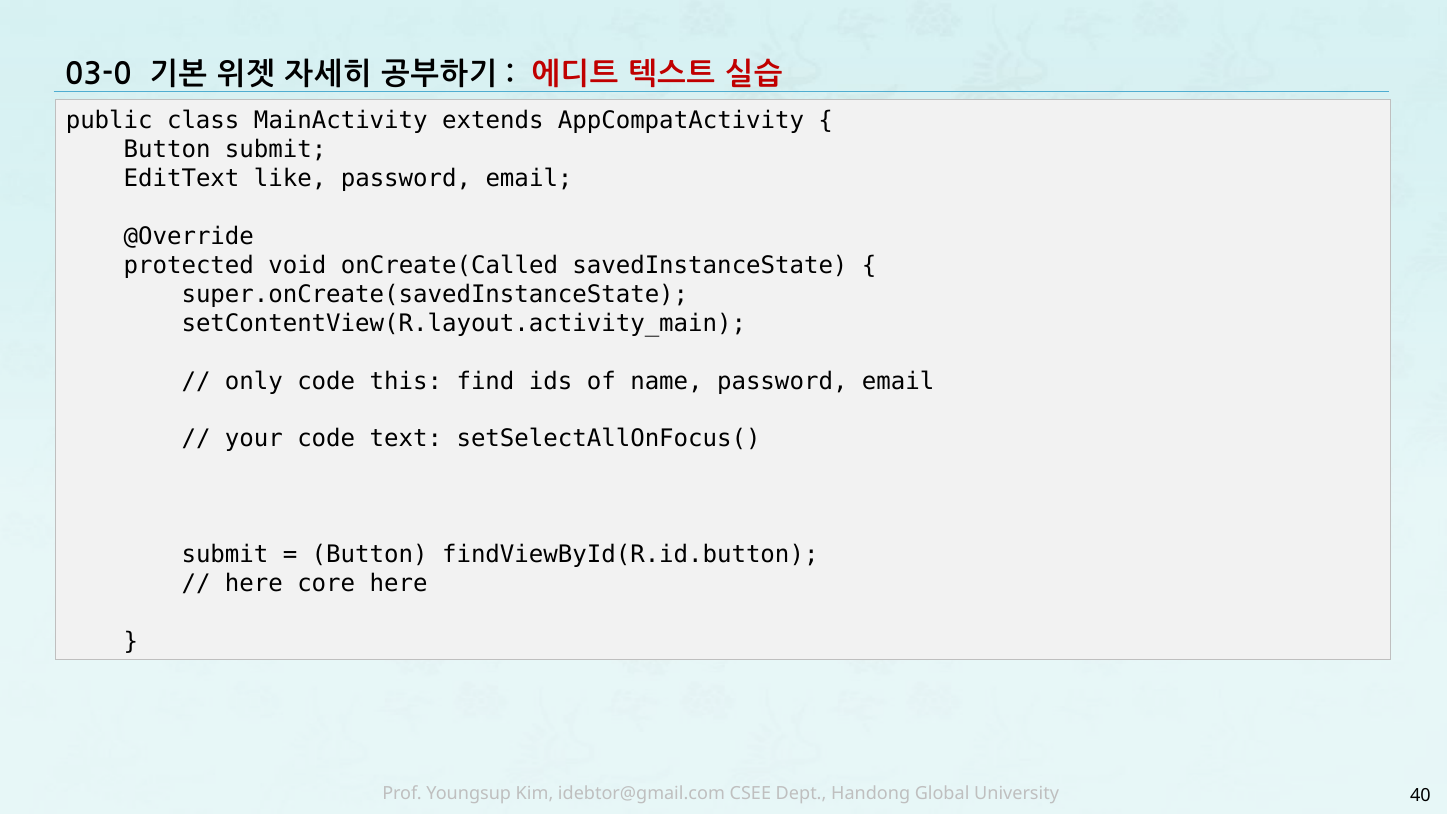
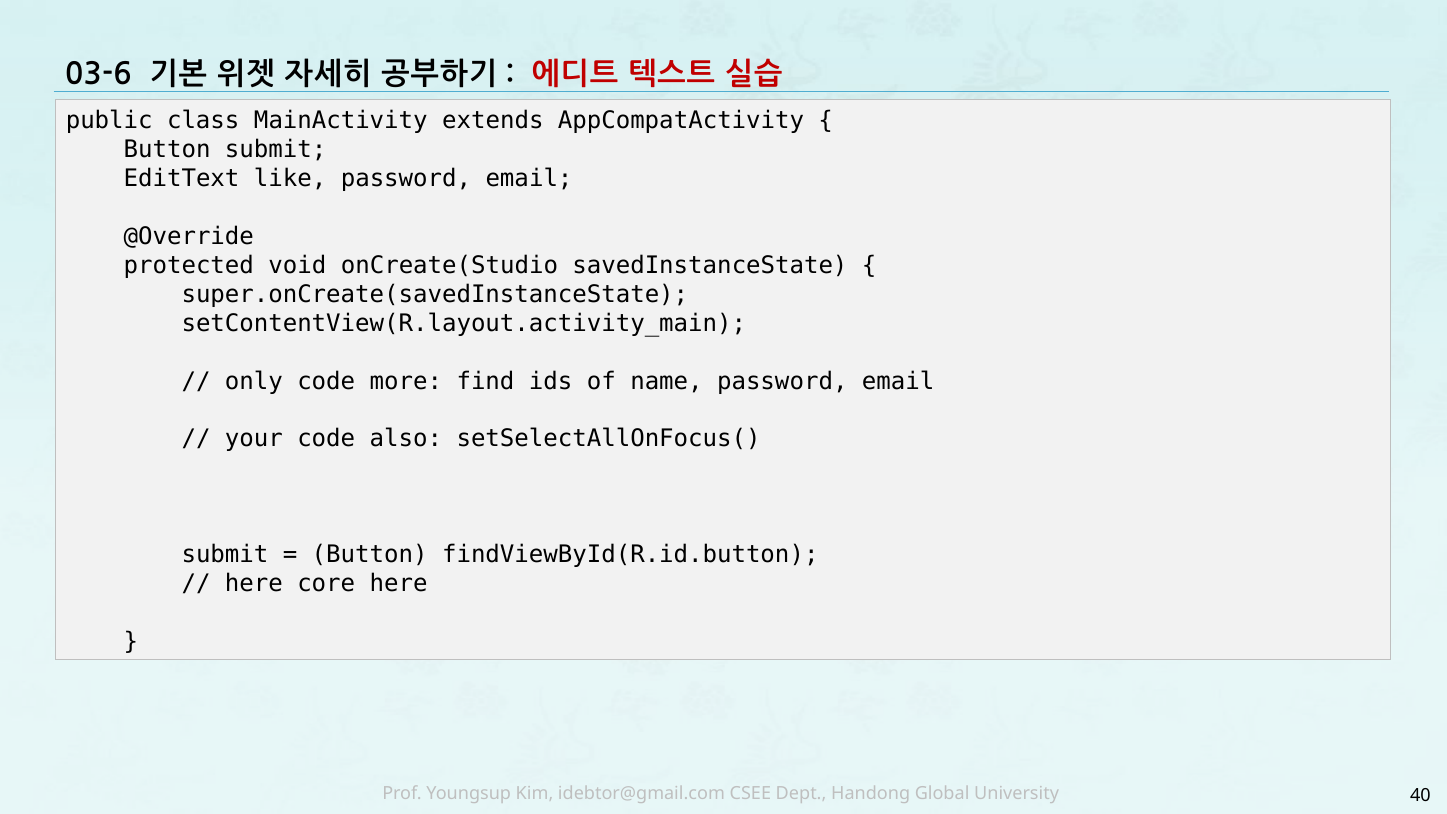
03-0: 03-0 -> 03-6
onCreate(Called: onCreate(Called -> onCreate(Studio
this: this -> more
text: text -> also
